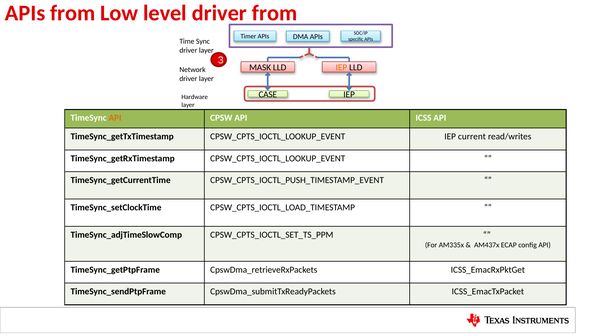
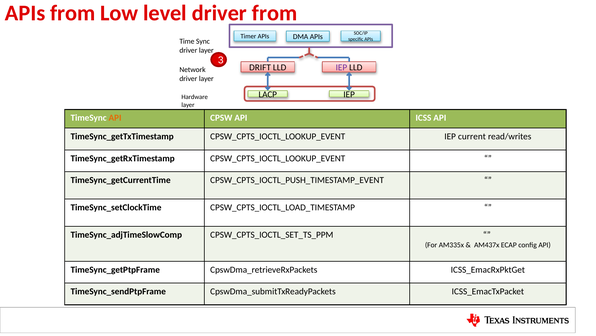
MASK: MASK -> DRIFT
IEP at (341, 67) colour: orange -> purple
CASE: CASE -> LACP
